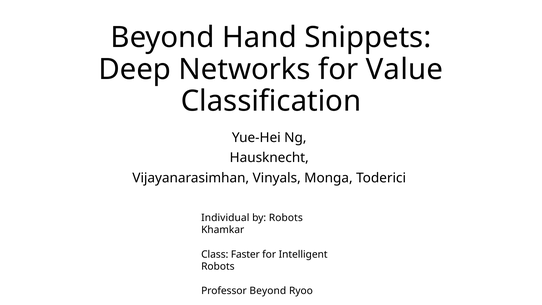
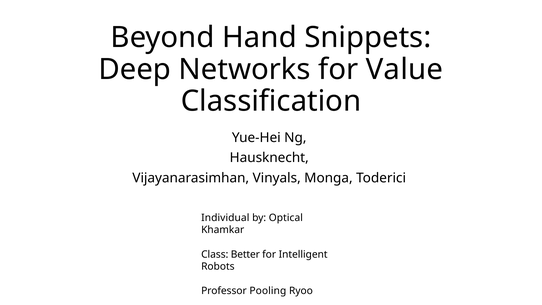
by Robots: Robots -> Optical
Faster: Faster -> Better
Professor Beyond: Beyond -> Pooling
